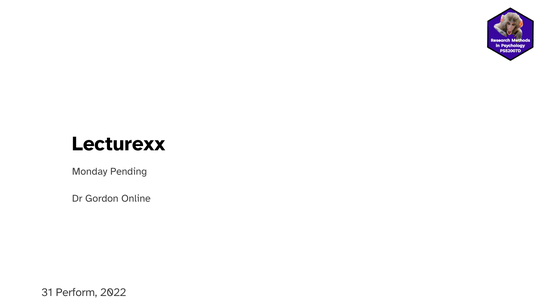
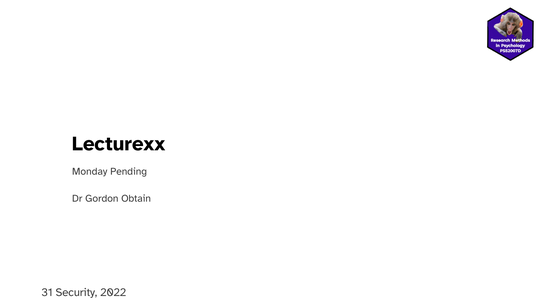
Online: Online -> Obtain
Perform: Perform -> Security
